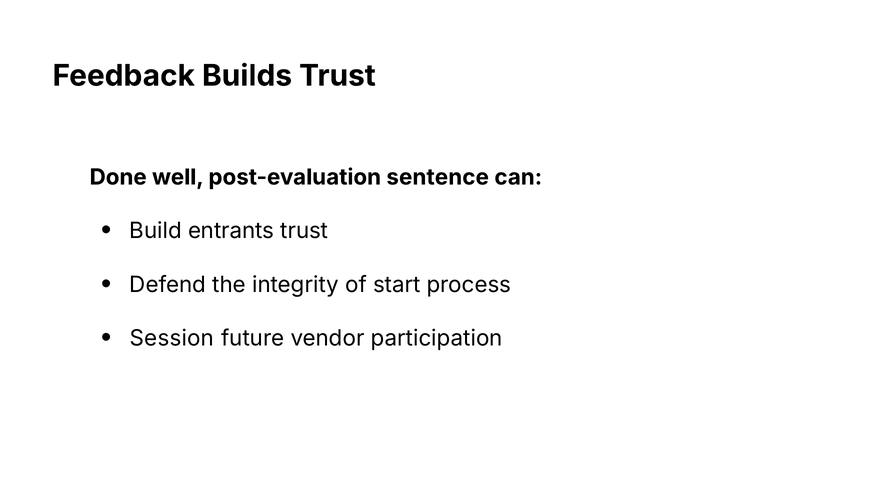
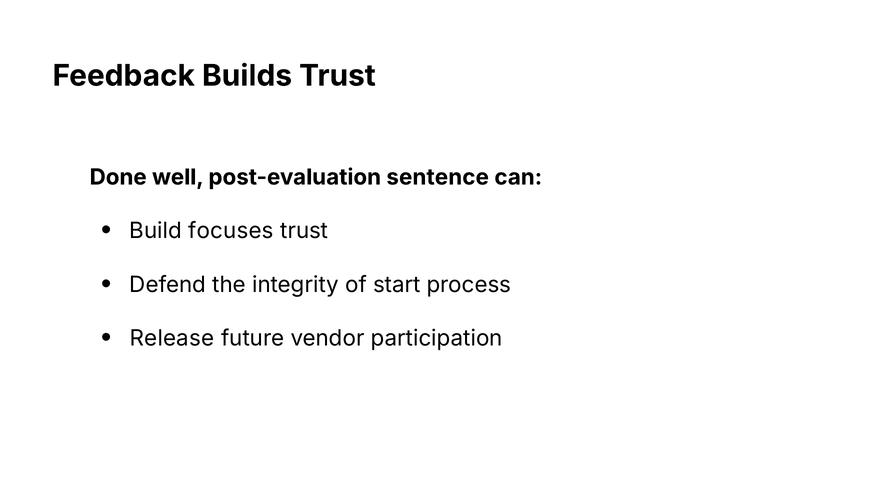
entrants: entrants -> focuses
Session: Session -> Release
